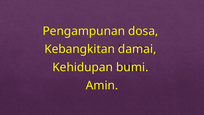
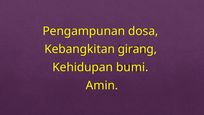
damai: damai -> girang
